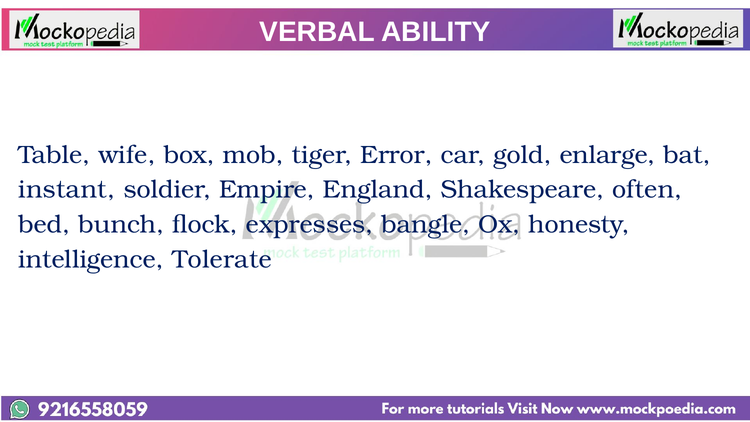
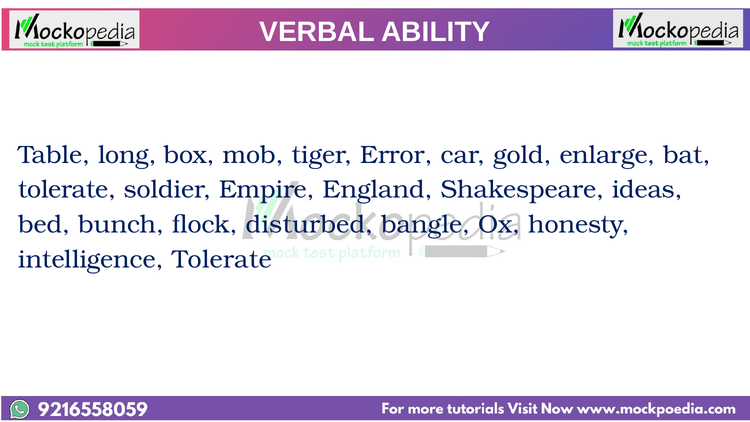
wife: wife -> long
instant at (67, 190): instant -> tolerate
often: often -> ideas
expresses: expresses -> disturbed
